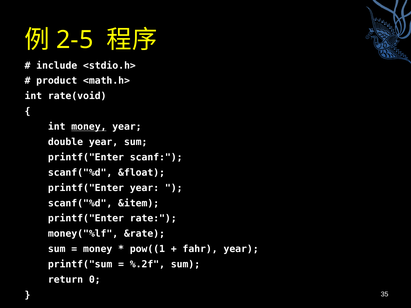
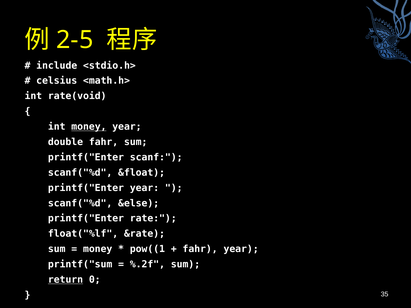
product: product -> celsius
double year: year -> fahr
&item: &item -> &else
money("%lf: money("%lf -> float("%lf
return underline: none -> present
